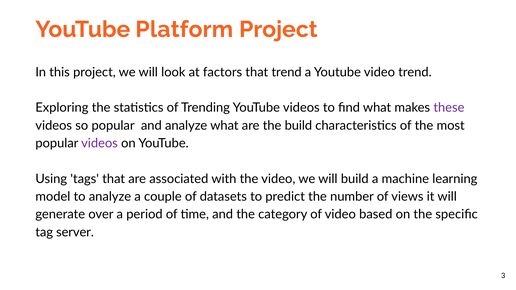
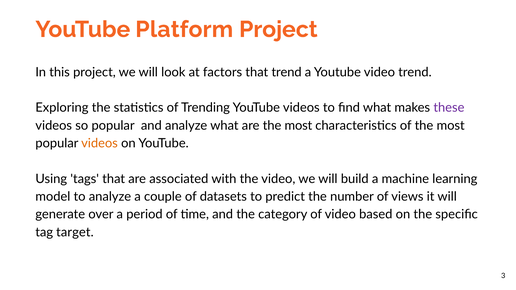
are the build: build -> most
videos at (100, 143) colour: purple -> orange
server: server -> target
